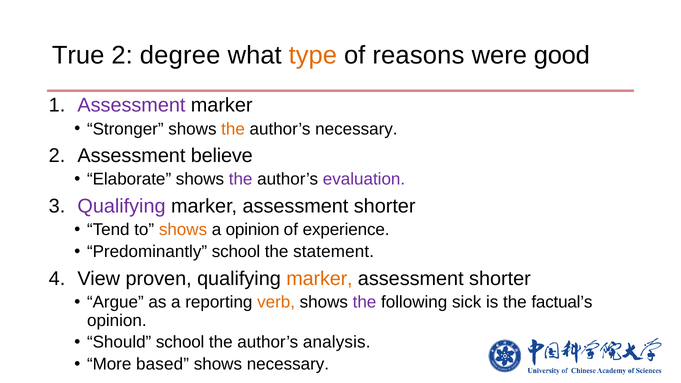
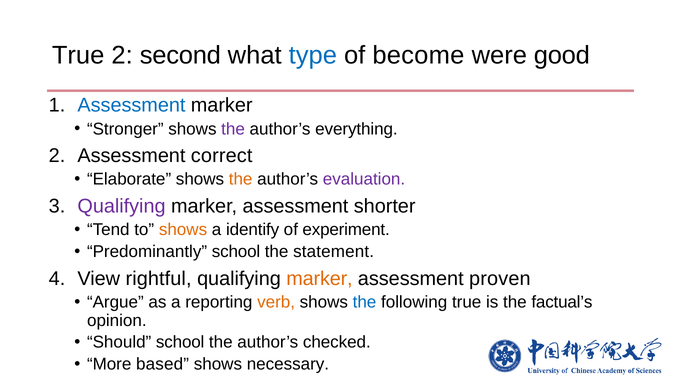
degree: degree -> second
type colour: orange -> blue
reasons: reasons -> become
Assessment at (131, 105) colour: purple -> blue
the at (233, 129) colour: orange -> purple
author’s necessary: necessary -> everything
believe: believe -> correct
the at (241, 179) colour: purple -> orange
a opinion: opinion -> identify
experience: experience -> experiment
proven: proven -> rightful
shorter at (500, 279): shorter -> proven
the at (365, 302) colour: purple -> blue
following sick: sick -> true
analysis: analysis -> checked
